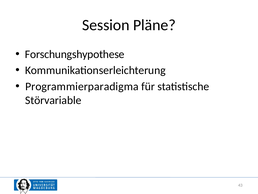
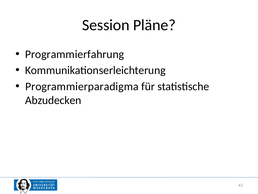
Forschungshypothese: Forschungshypothese -> Programmierfahrung
Störvariable: Störvariable -> Abzudecken
